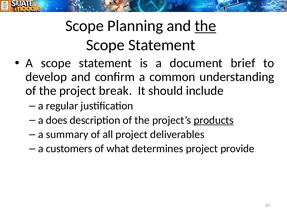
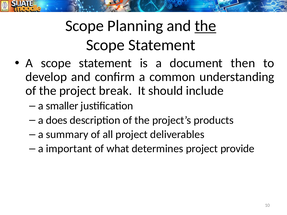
brief: brief -> then
regular: regular -> smaller
products underline: present -> none
customers: customers -> important
